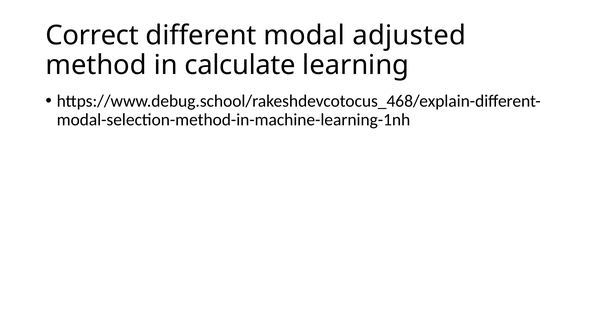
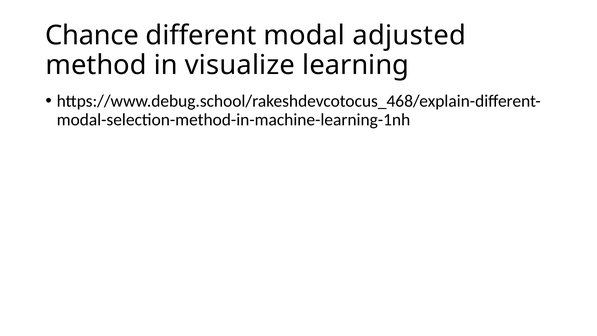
Correct: Correct -> Chance
calculate: calculate -> visualize
